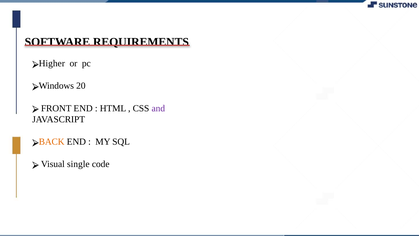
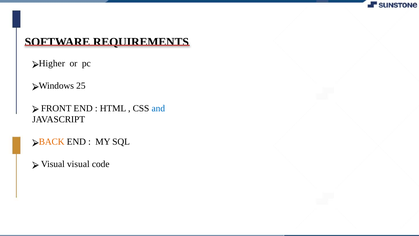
20: 20 -> 25
and colour: purple -> blue
Visual single: single -> visual
